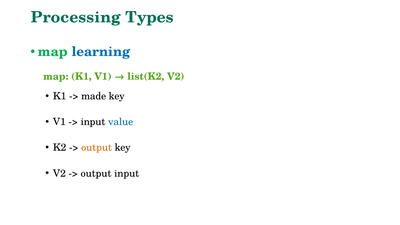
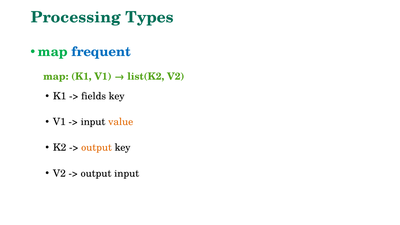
learning: learning -> frequent
made: made -> fields
value colour: blue -> orange
